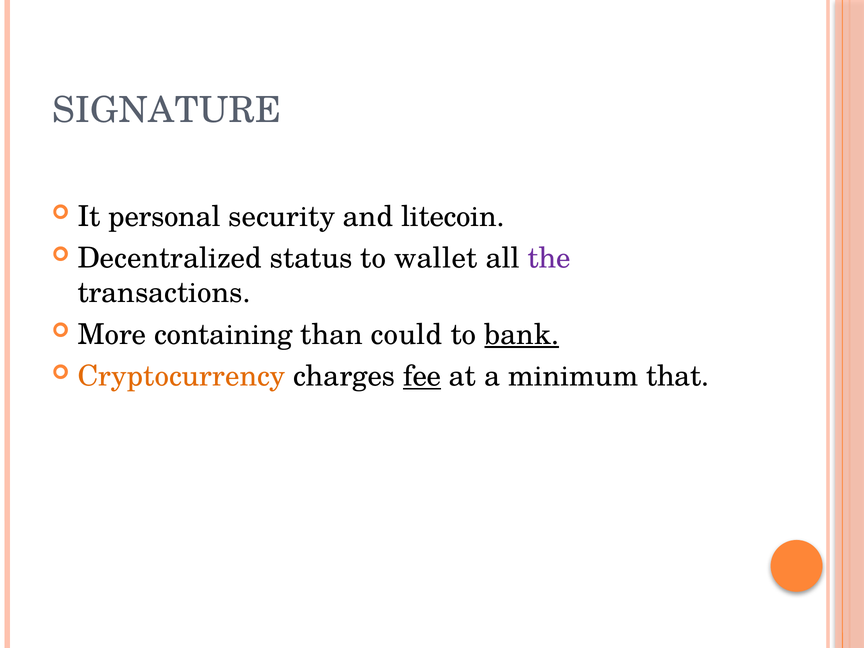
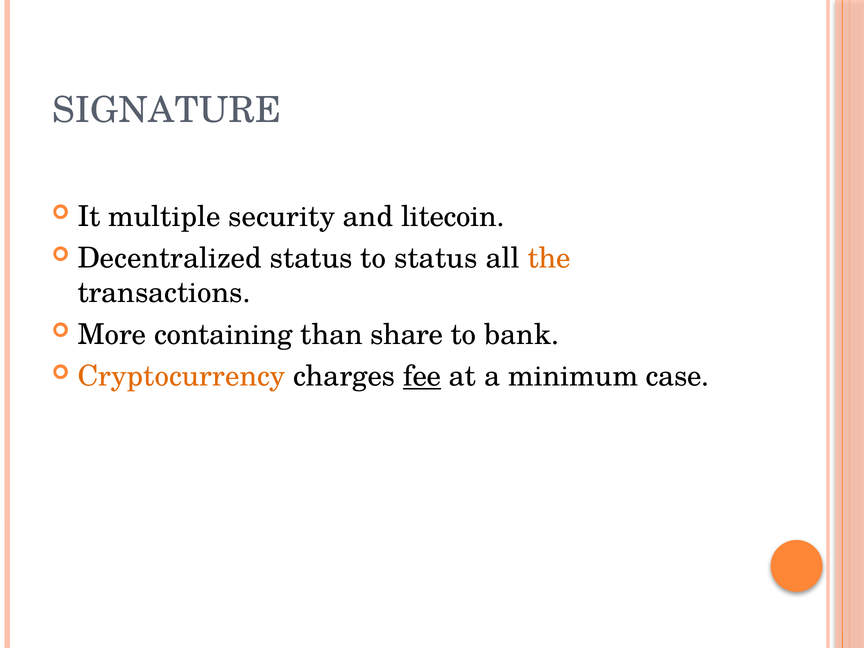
personal: personal -> multiple
to wallet: wallet -> status
the colour: purple -> orange
could: could -> share
bank underline: present -> none
that: that -> case
